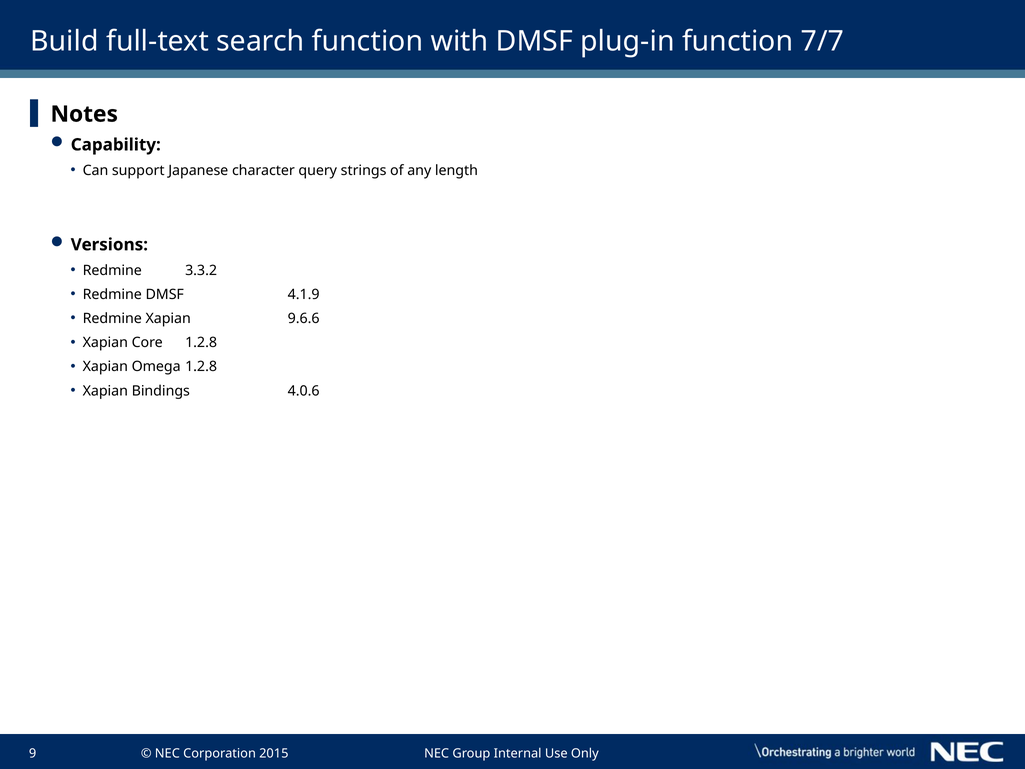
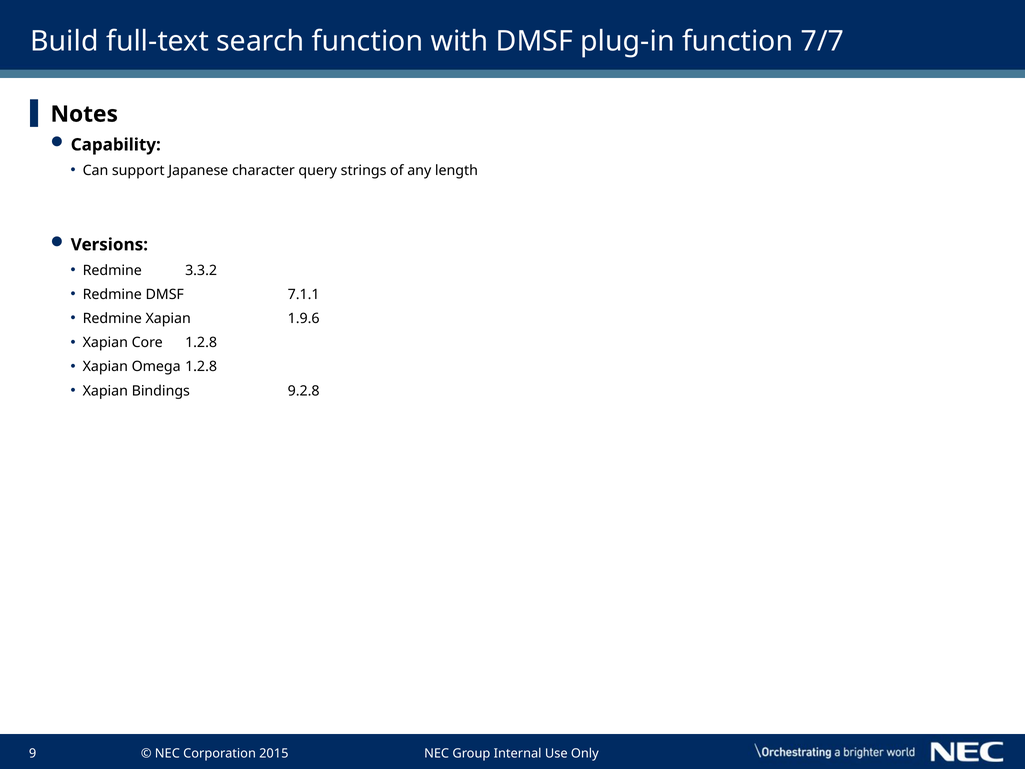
4.1.9: 4.1.9 -> 7.1.1
9.6.6: 9.6.6 -> 1.9.6
4.0.6: 4.0.6 -> 9.2.8
